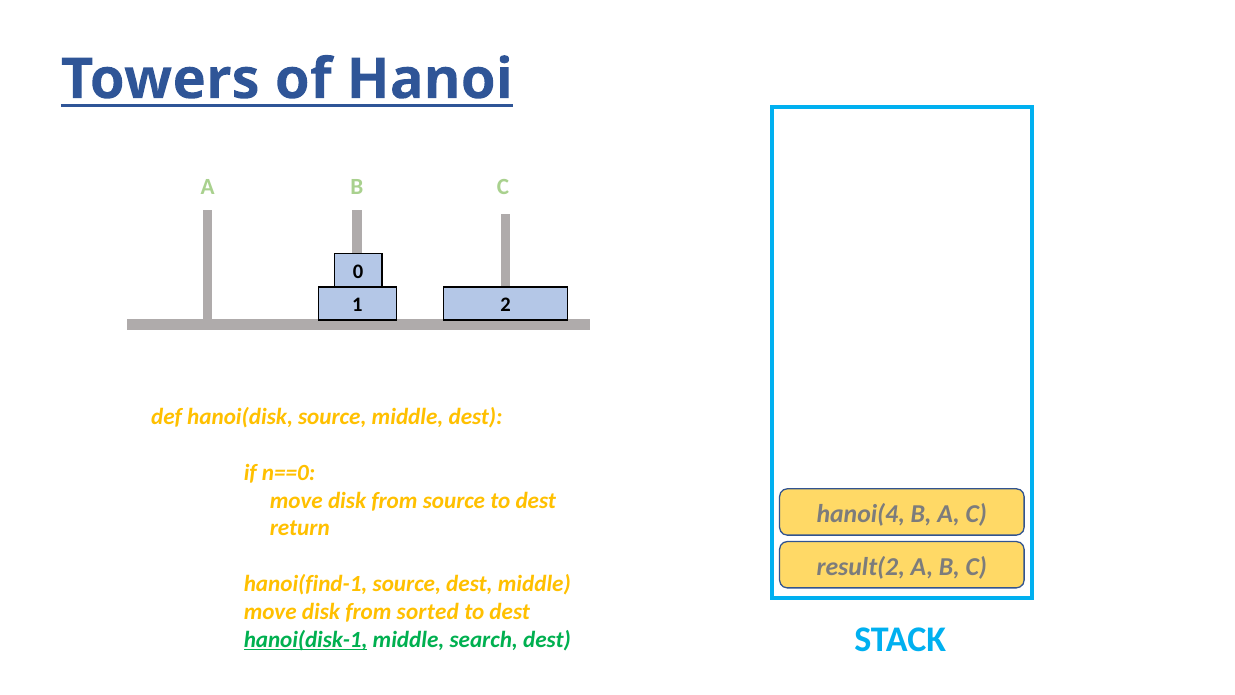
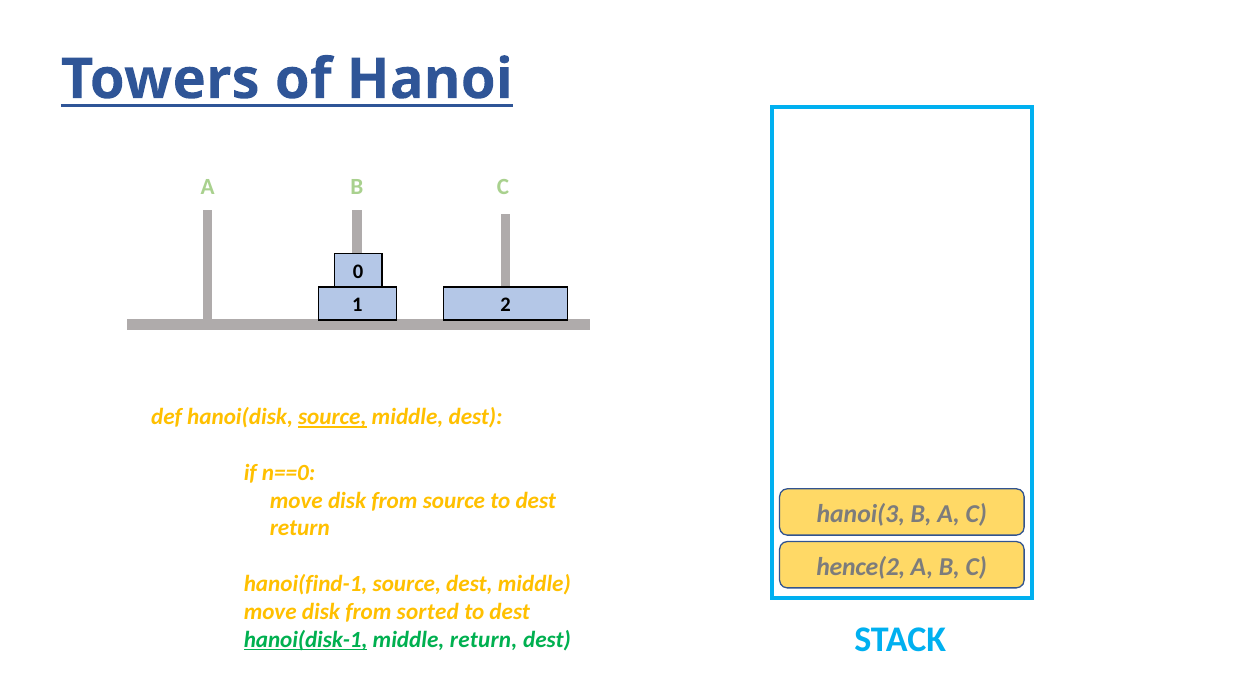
source at (332, 417) underline: none -> present
hanoi(4: hanoi(4 -> hanoi(3
result(2: result(2 -> hence(2
middle search: search -> return
